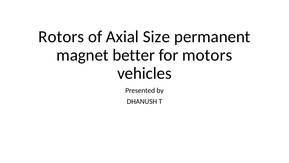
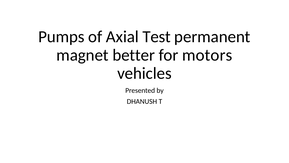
Rotors: Rotors -> Pumps
Size: Size -> Test
